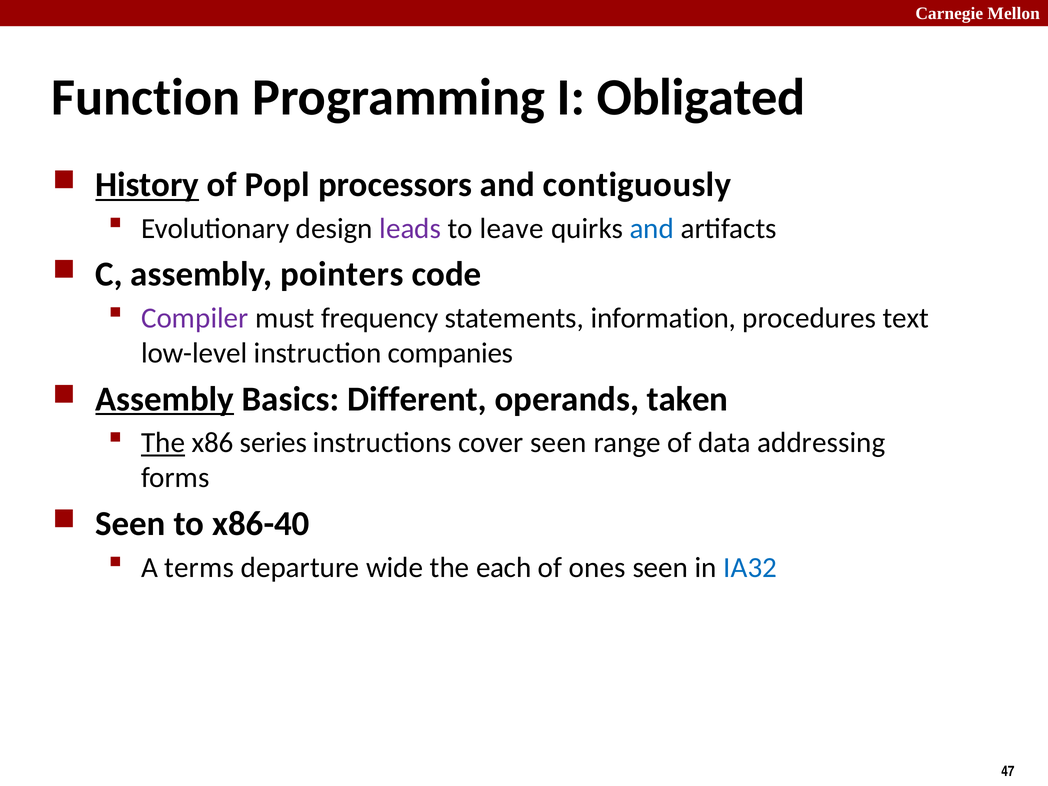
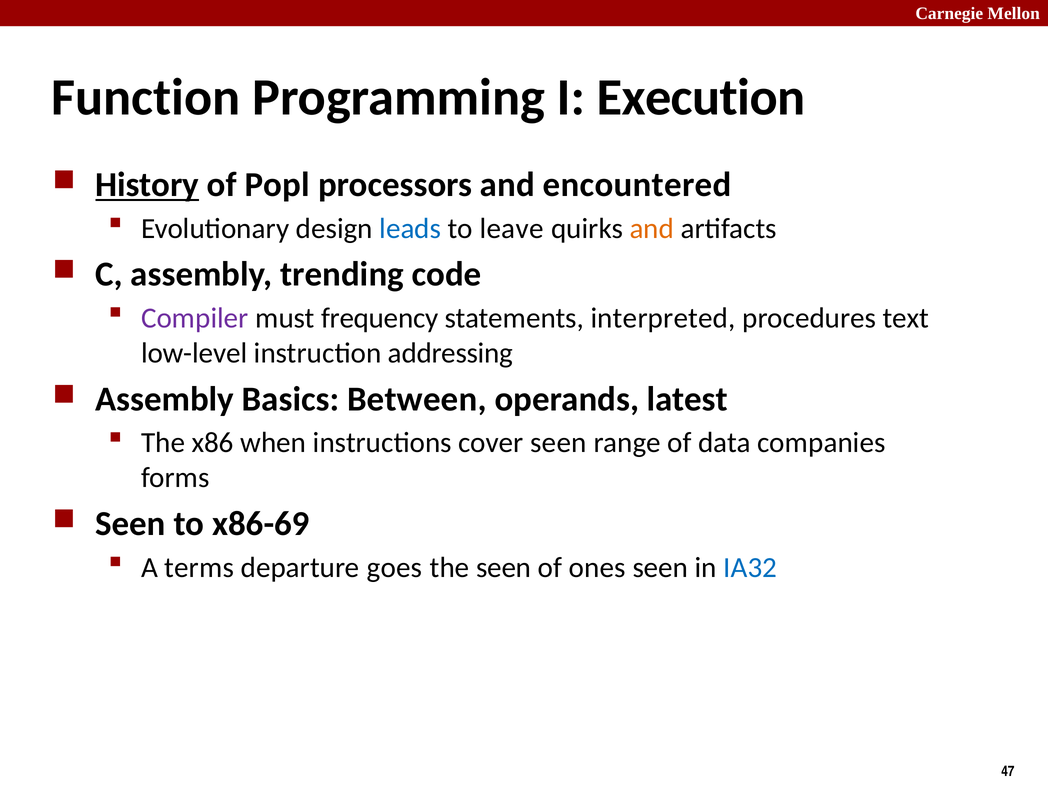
Obligated: Obligated -> Execution
contiguously: contiguously -> encountered
leads colour: purple -> blue
and at (652, 229) colour: blue -> orange
pointers: pointers -> trending
information: information -> interpreted
companies: companies -> addressing
Assembly at (165, 399) underline: present -> none
Different: Different -> Between
taken: taken -> latest
The at (163, 443) underline: present -> none
series: series -> when
addressing: addressing -> companies
x86-40: x86-40 -> x86-69
wide: wide -> goes
the each: each -> seen
